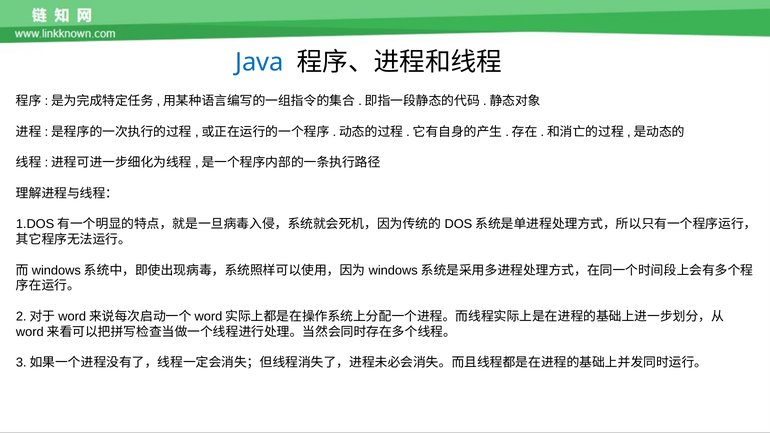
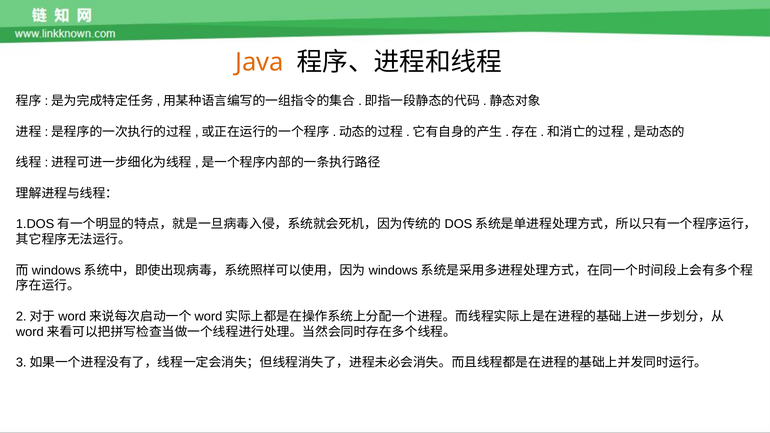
Java colour: blue -> orange
